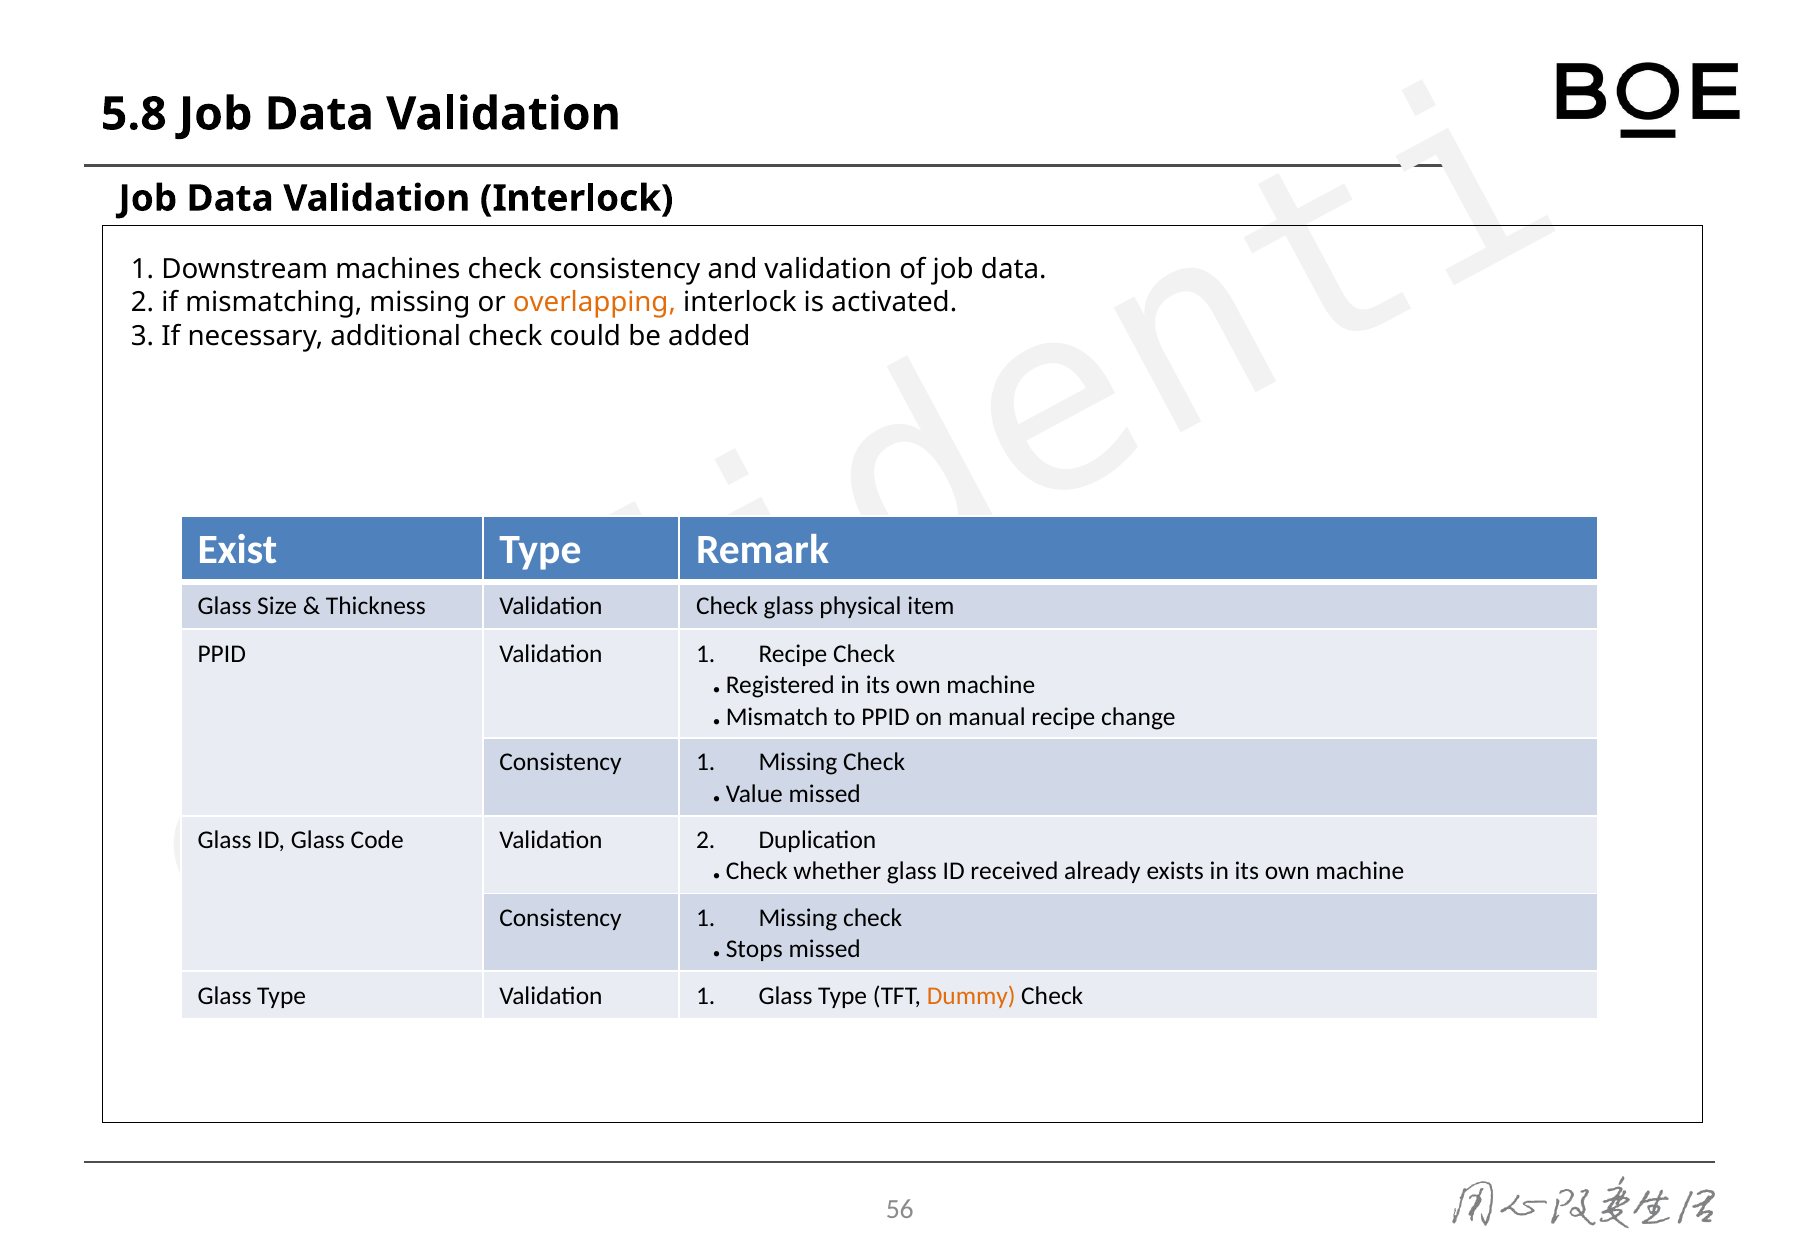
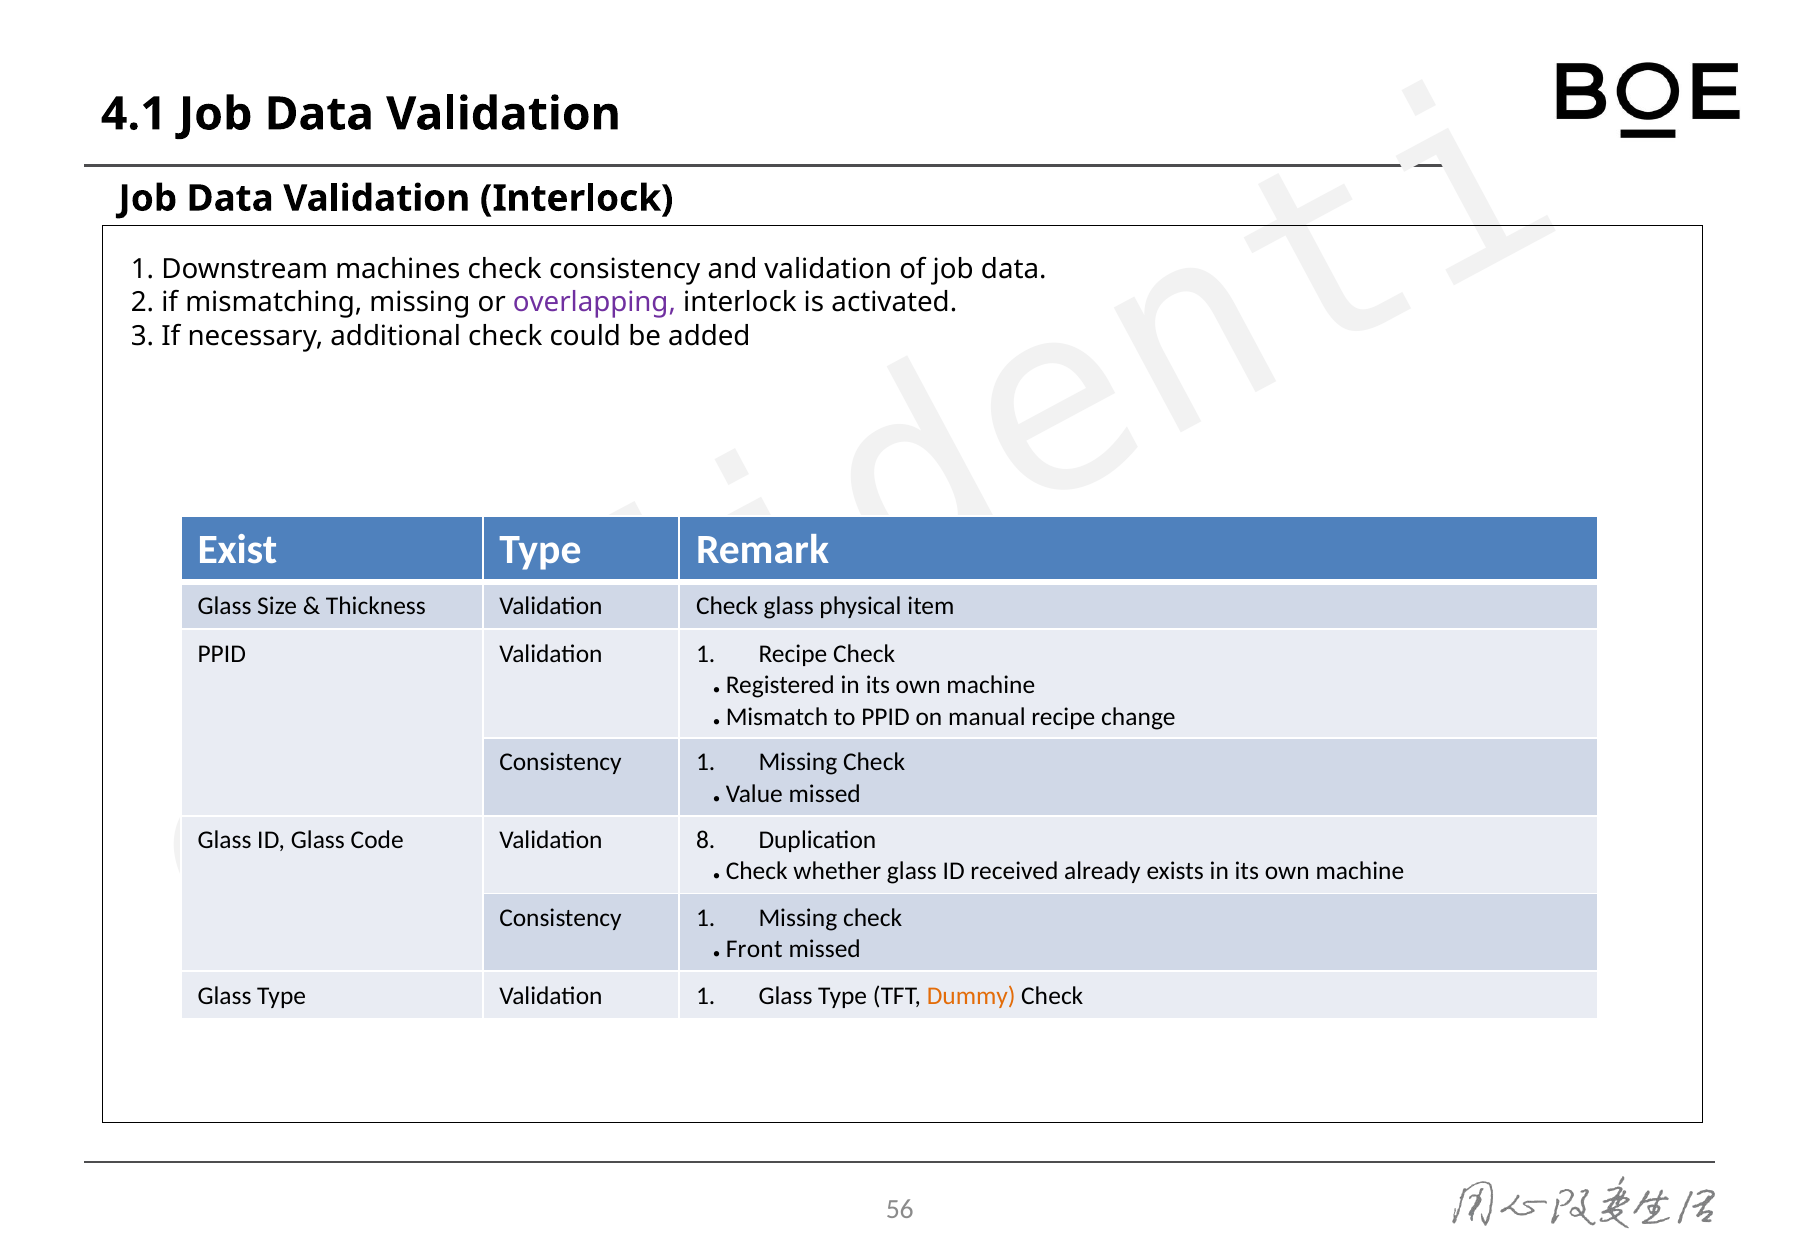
5.8: 5.8 -> 4.1
overlapping colour: orange -> purple
2 at (706, 840): 2 -> 8
Stops: Stops -> Front
